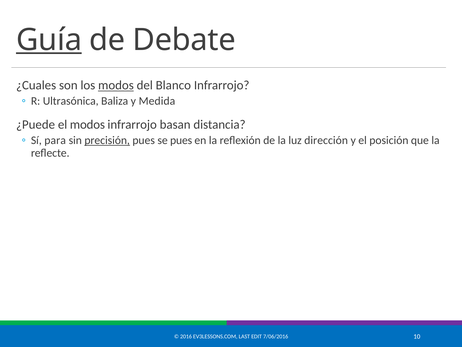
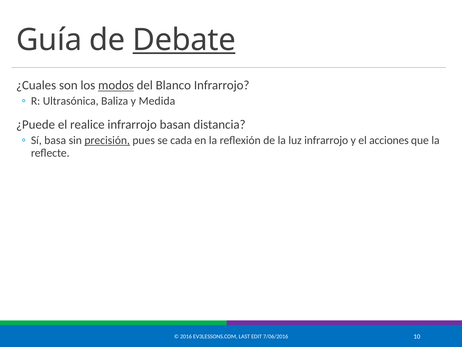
Guía underline: present -> none
Debate underline: none -> present
el modos: modos -> realice
para: para -> basa
se pues: pues -> cada
luz dirección: dirección -> infrarrojo
posición: posición -> acciones
